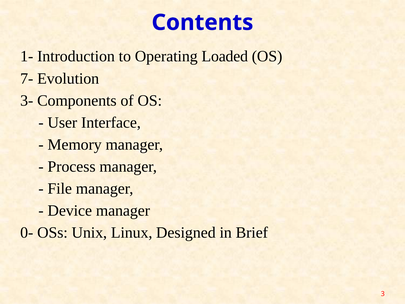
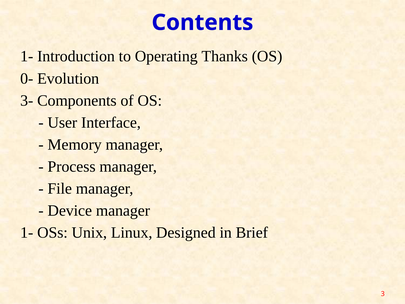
Loaded: Loaded -> Thanks
7-: 7- -> 0-
0- at (27, 233): 0- -> 1-
